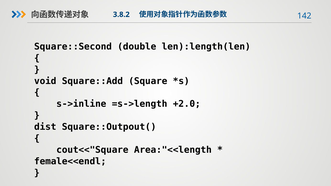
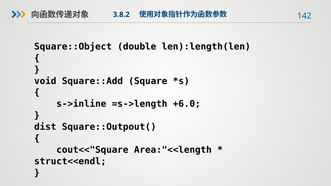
Square::Second: Square::Second -> Square::Object
+2.0: +2.0 -> +6.0
female<<endl: female<<endl -> struct<<endl
